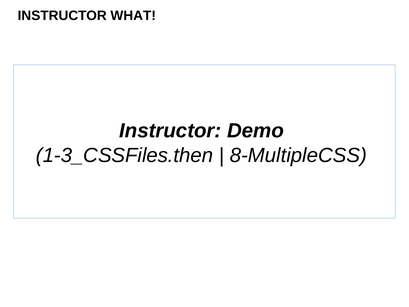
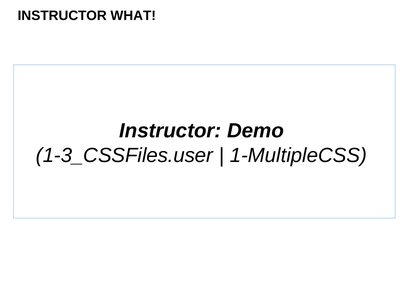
1-3_CSSFiles.then: 1-3_CSSFiles.then -> 1-3_CSSFiles.user
8-MultipleCSS: 8-MultipleCSS -> 1-MultipleCSS
